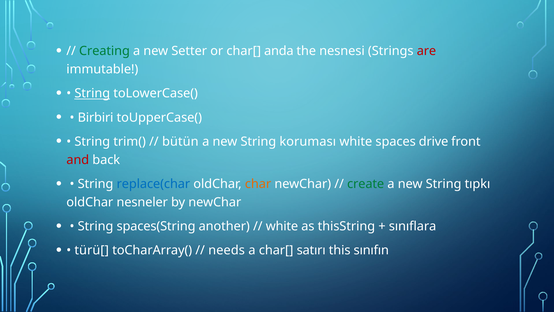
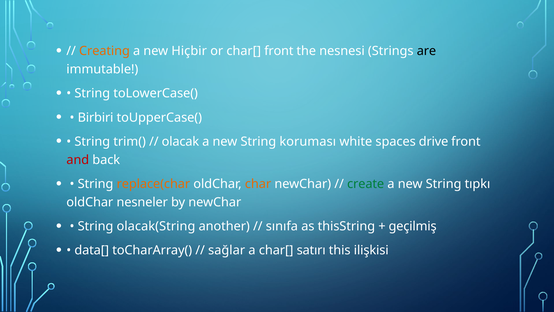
Creating colour: green -> orange
Setter: Setter -> Hiçbir
char[ anda: anda -> front
are colour: red -> black
String at (92, 93) underline: present -> none
bütün: bütün -> olacak
replace(char colour: blue -> orange
spaces(String: spaces(String -> olacak(String
white at (282, 226): white -> sınıfa
sınıflara: sınıflara -> geçilmiş
türü[: türü[ -> data[
needs: needs -> sağlar
sınıfın: sınıfın -> ilişkisi
